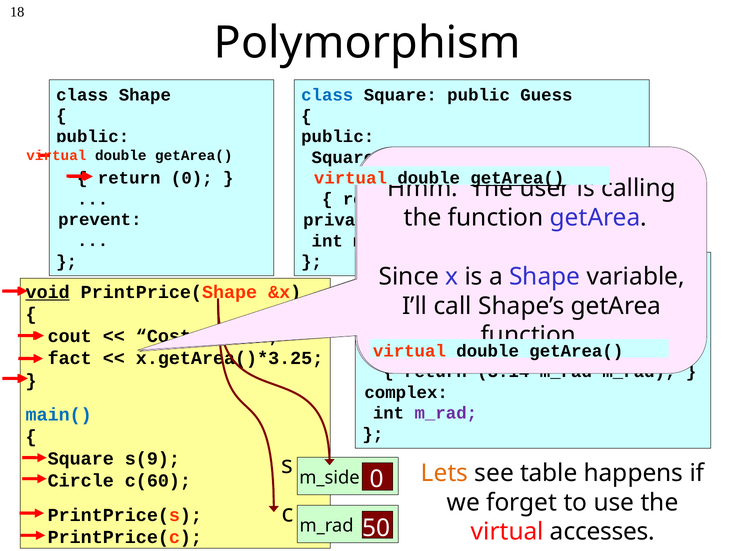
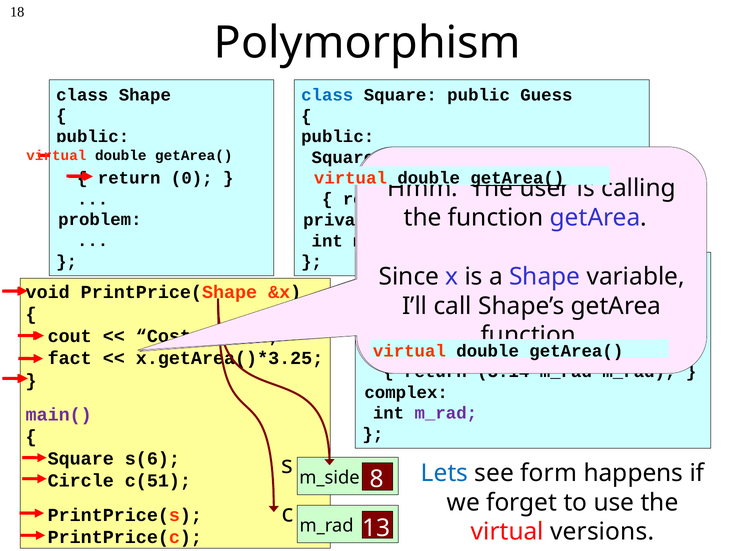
prevent: prevent -> problem
void underline: present -> none
main( colour: blue -> purple
s(9: s(9 -> s(6
m_side 0: 0 -> 8
Lets colour: orange -> blue
table: table -> form
c(60: c(60 -> c(51
50: 50 -> 13
accesses: accesses -> versions
